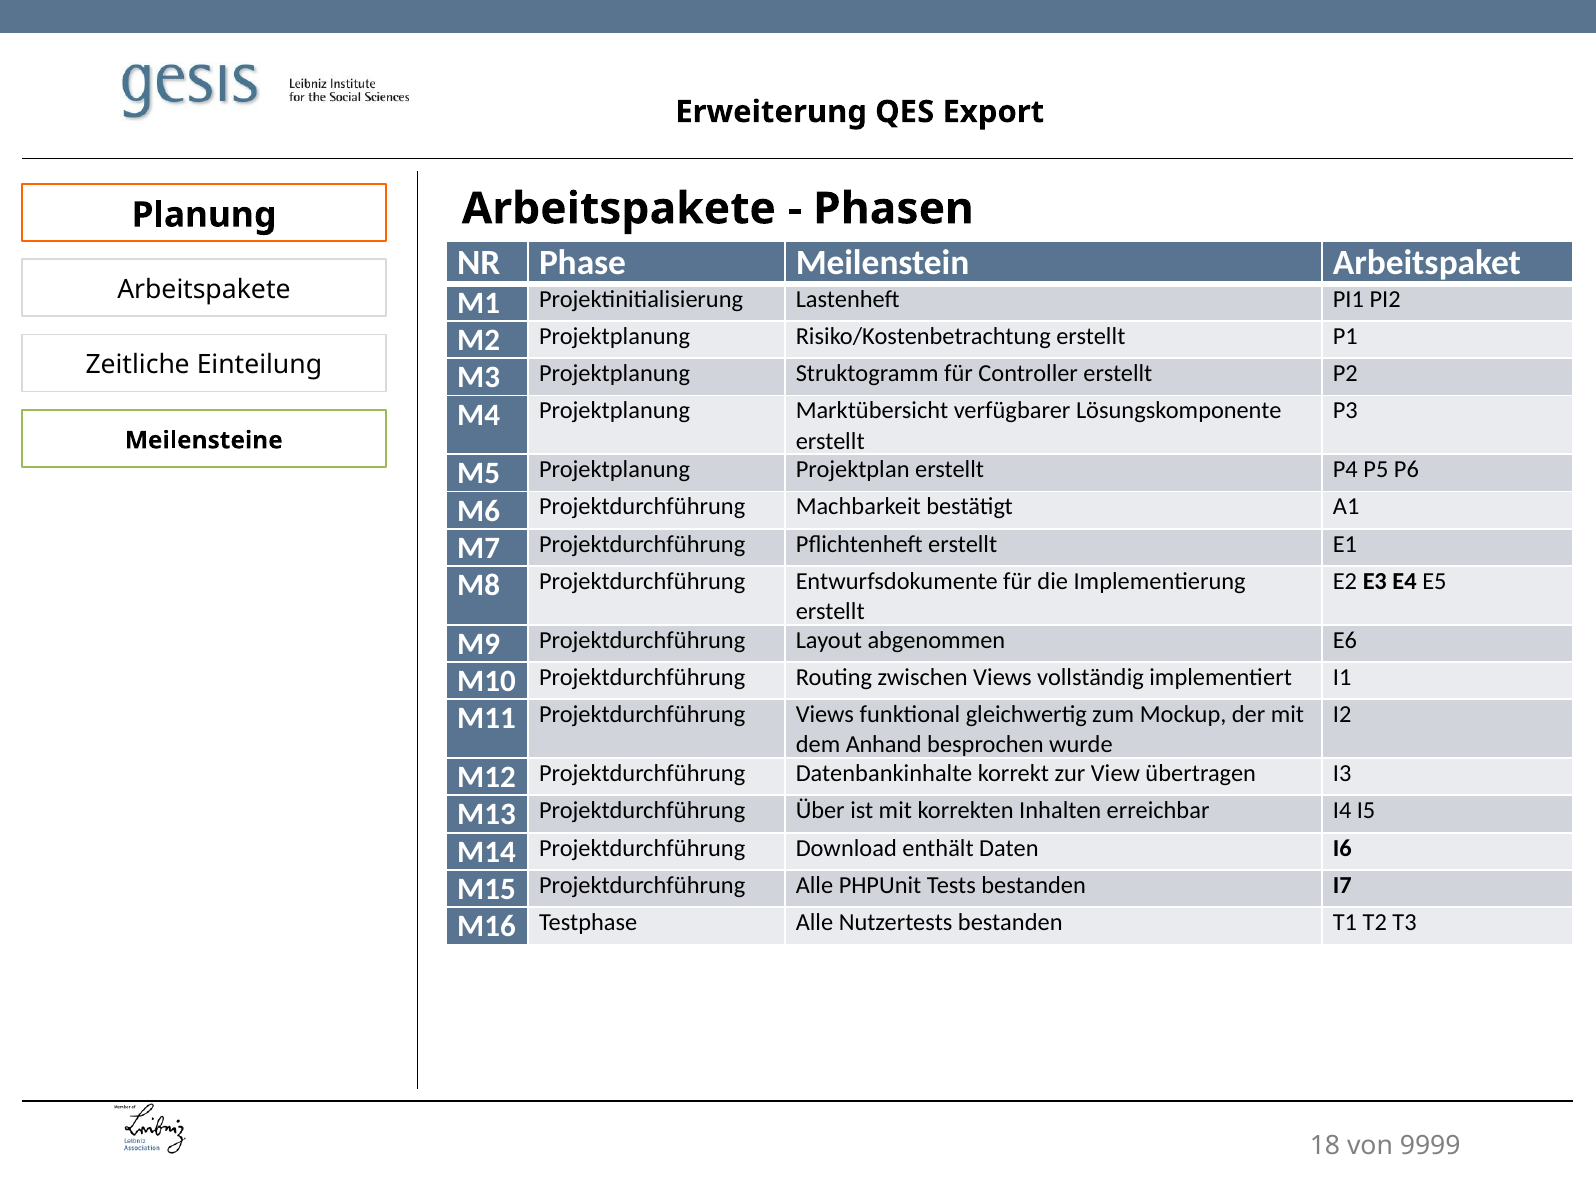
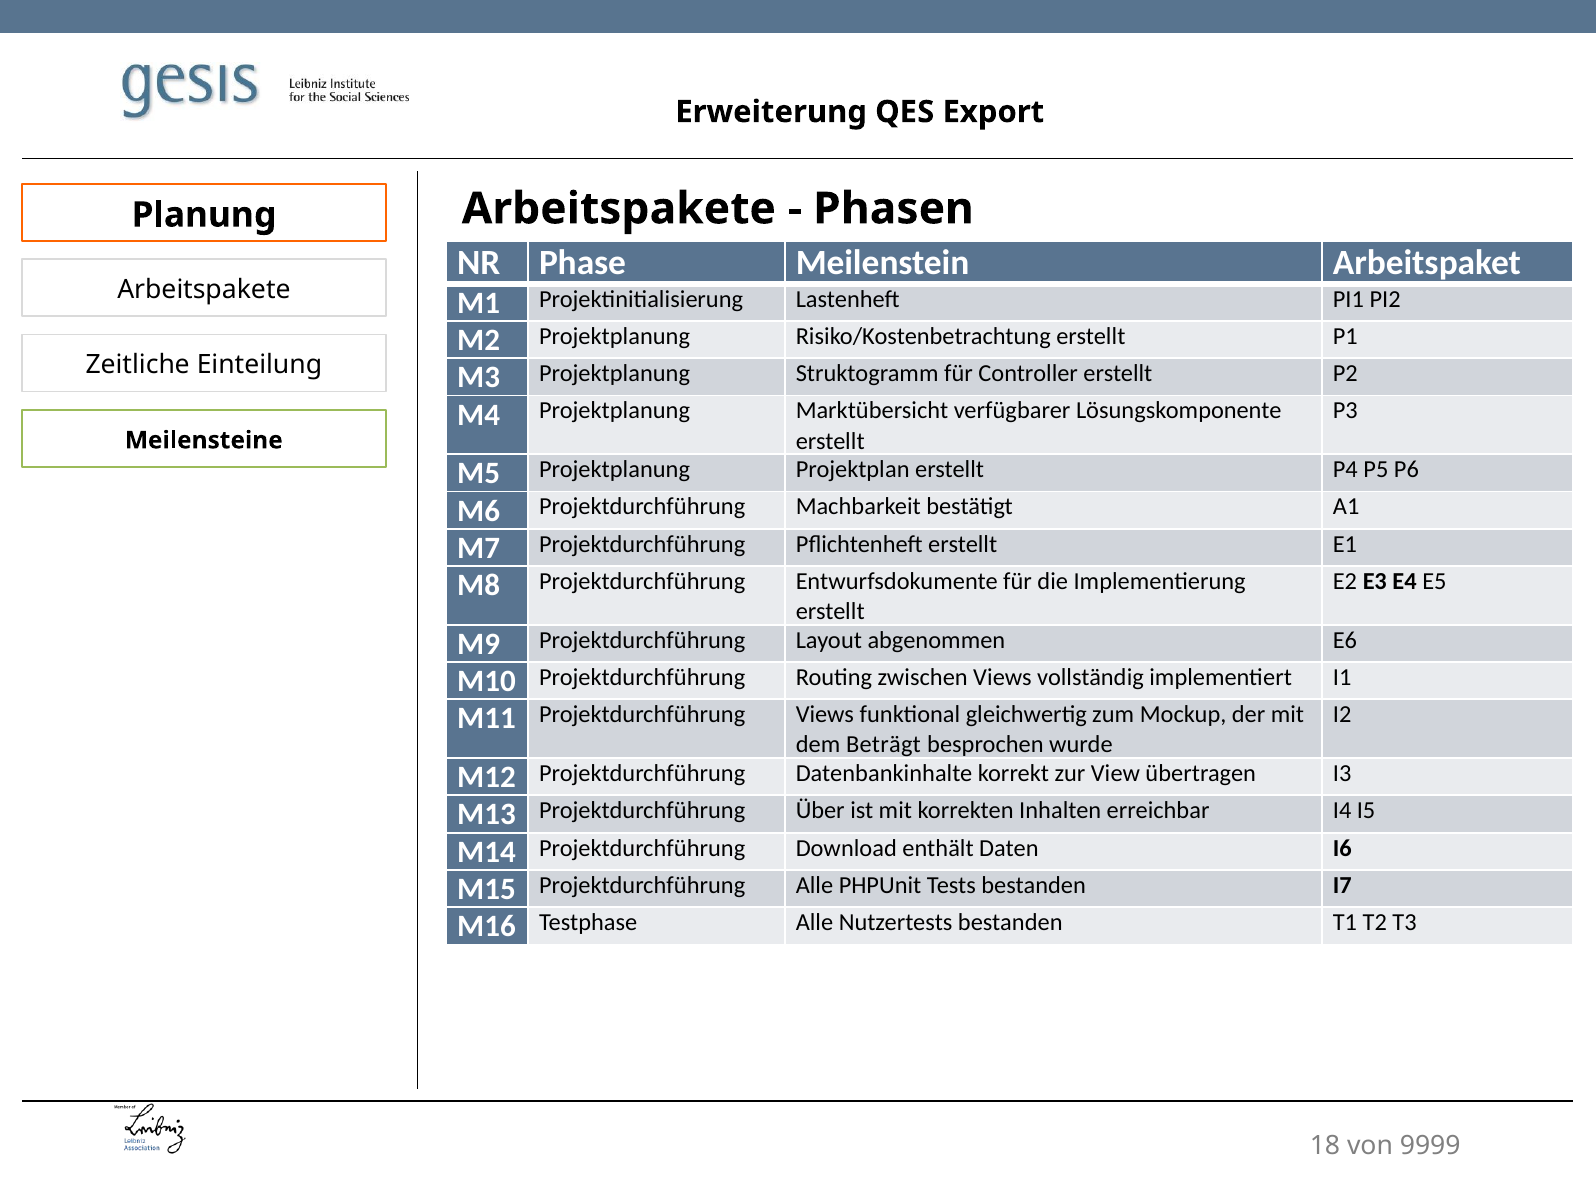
Anhand: Anhand -> Beträgt
